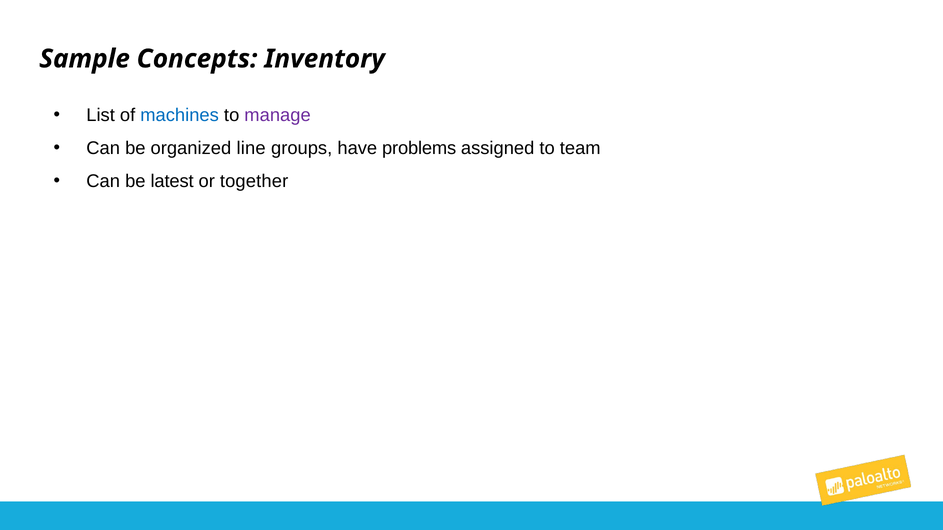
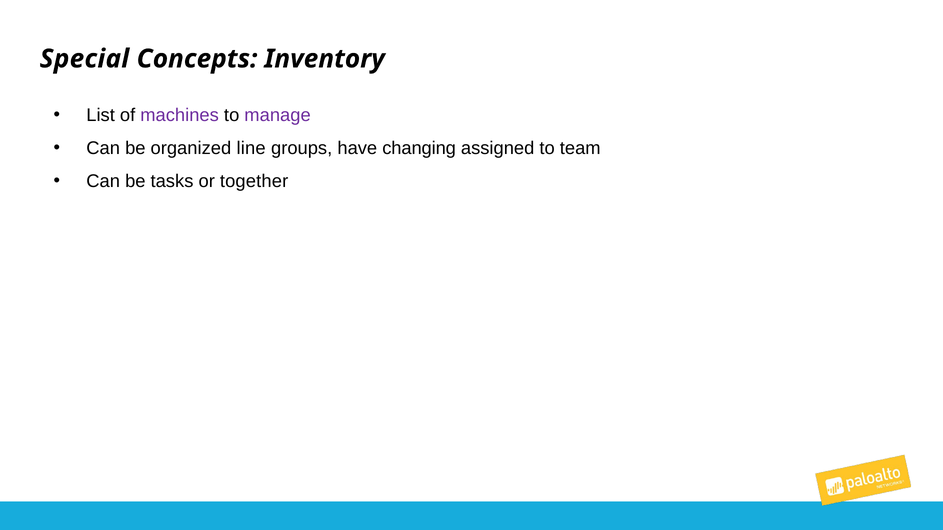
Sample: Sample -> Special
machines colour: blue -> purple
problems: problems -> changing
latest: latest -> tasks
